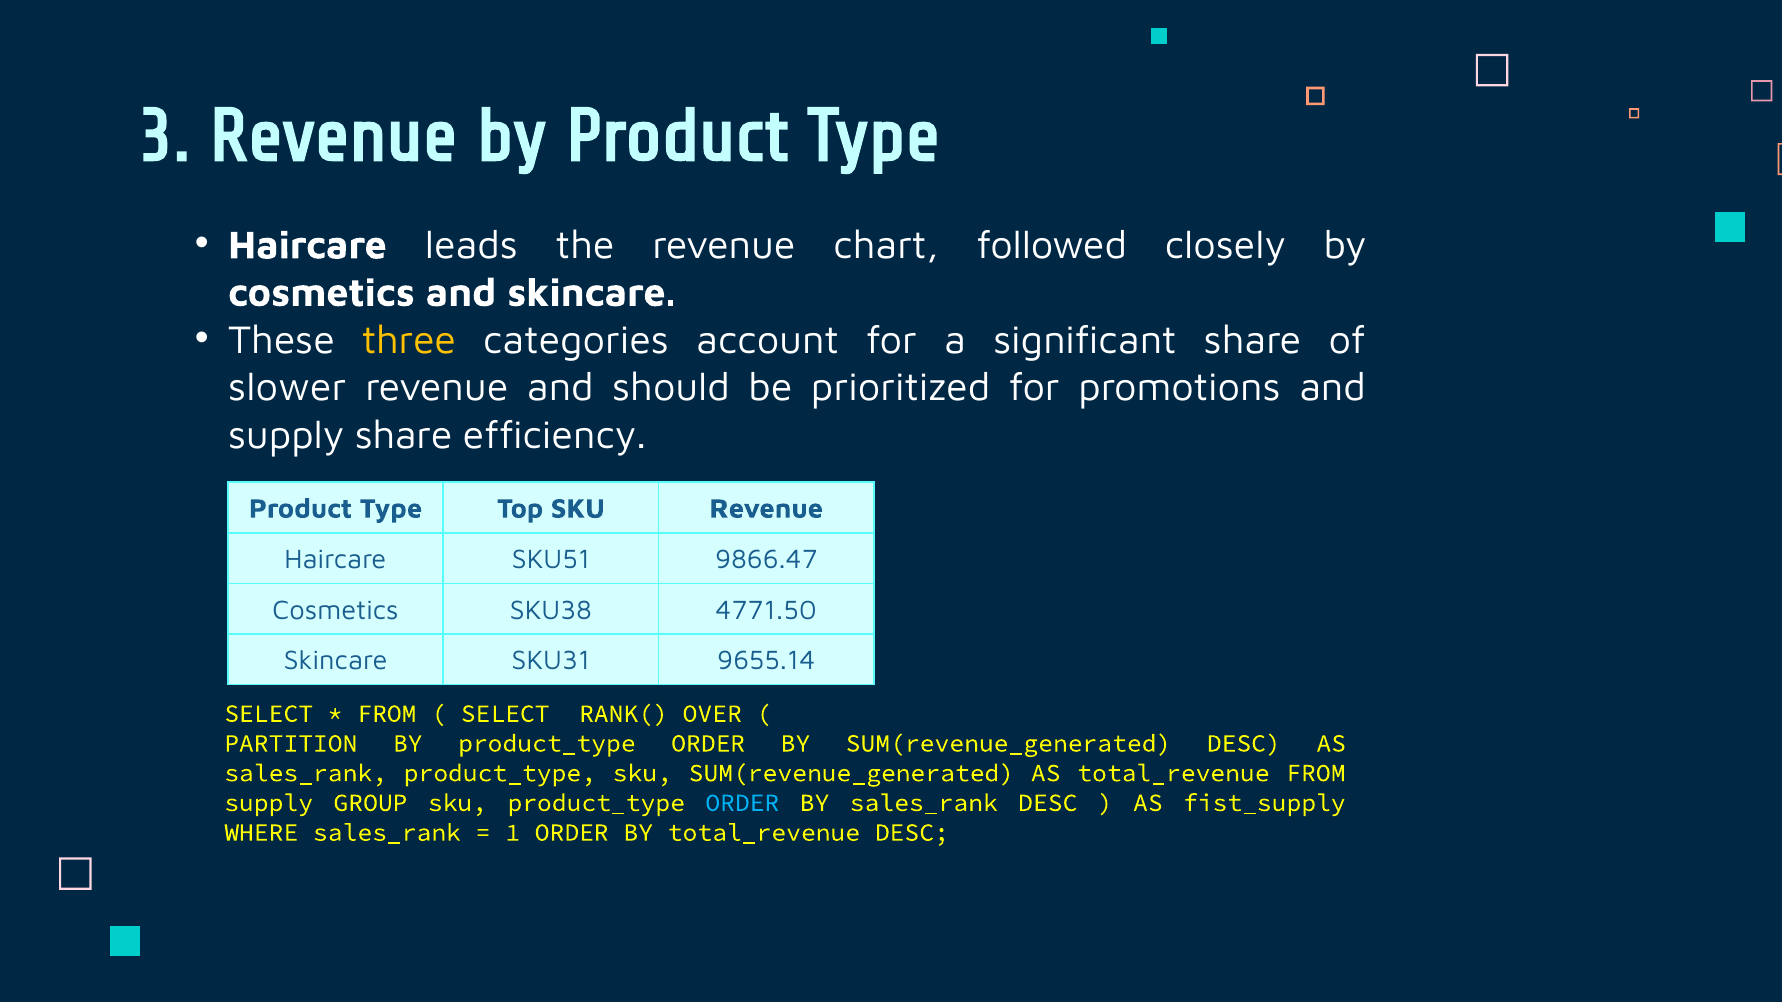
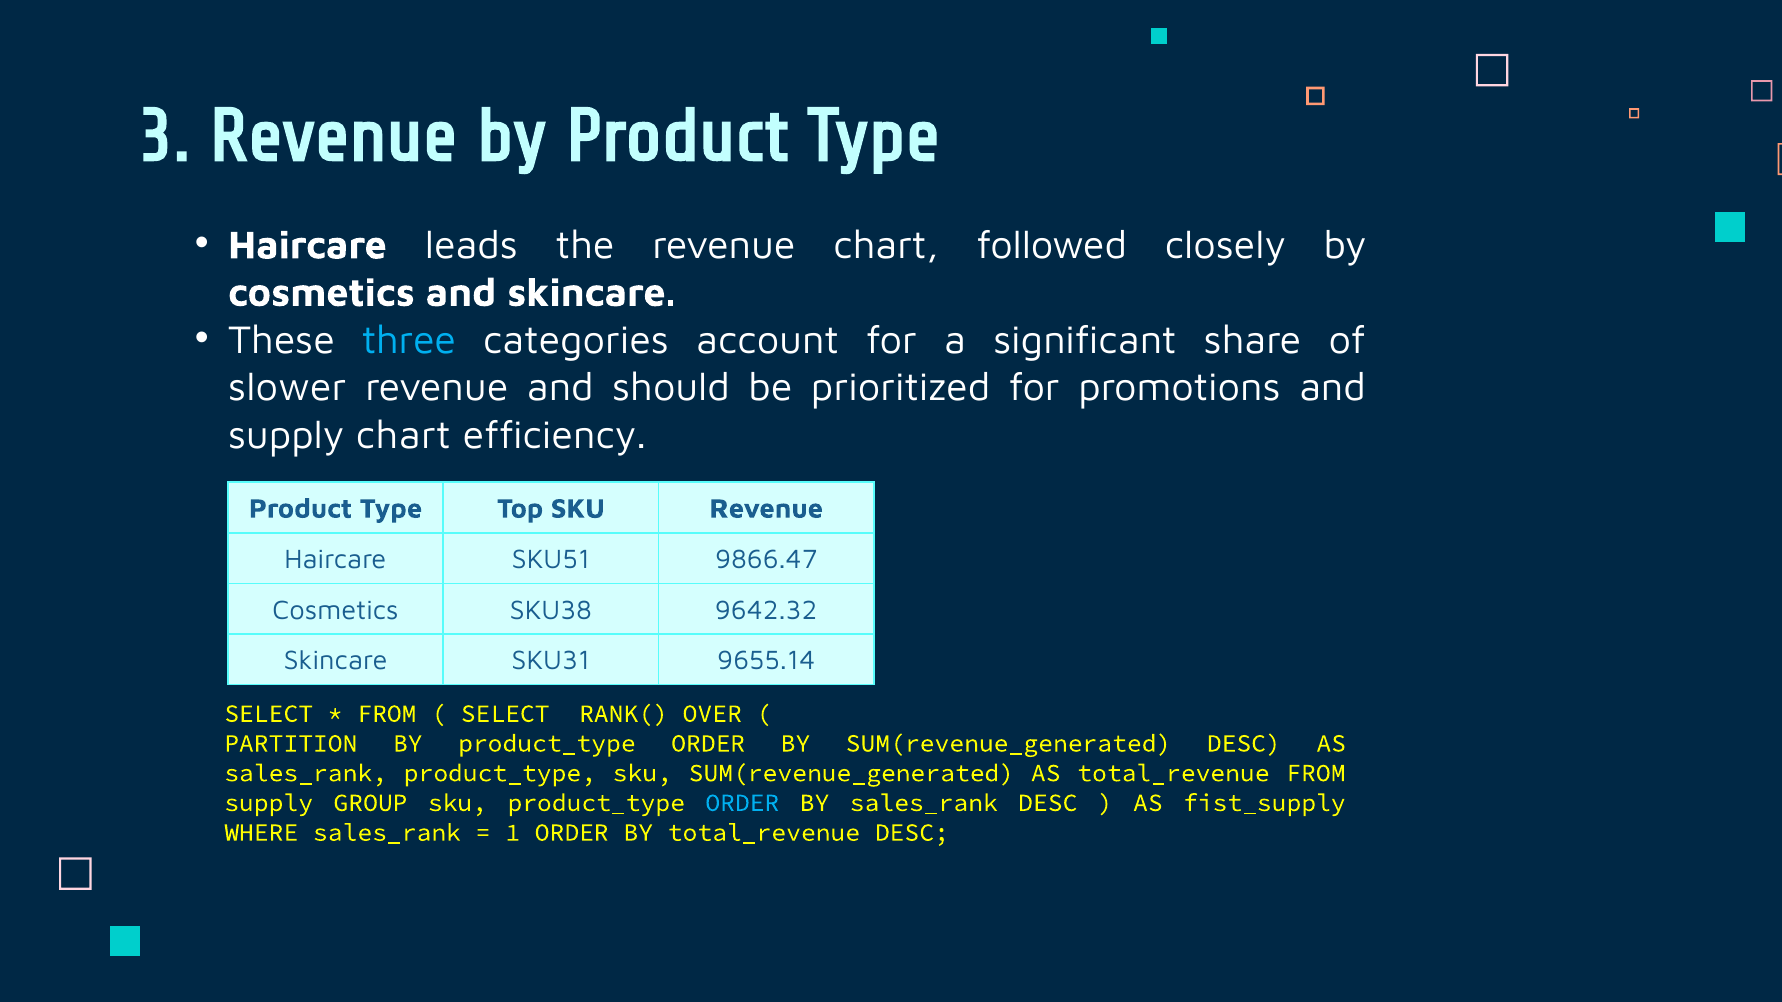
three colour: yellow -> light blue
supply share: share -> chart
4771.50: 4771.50 -> 9642.32
